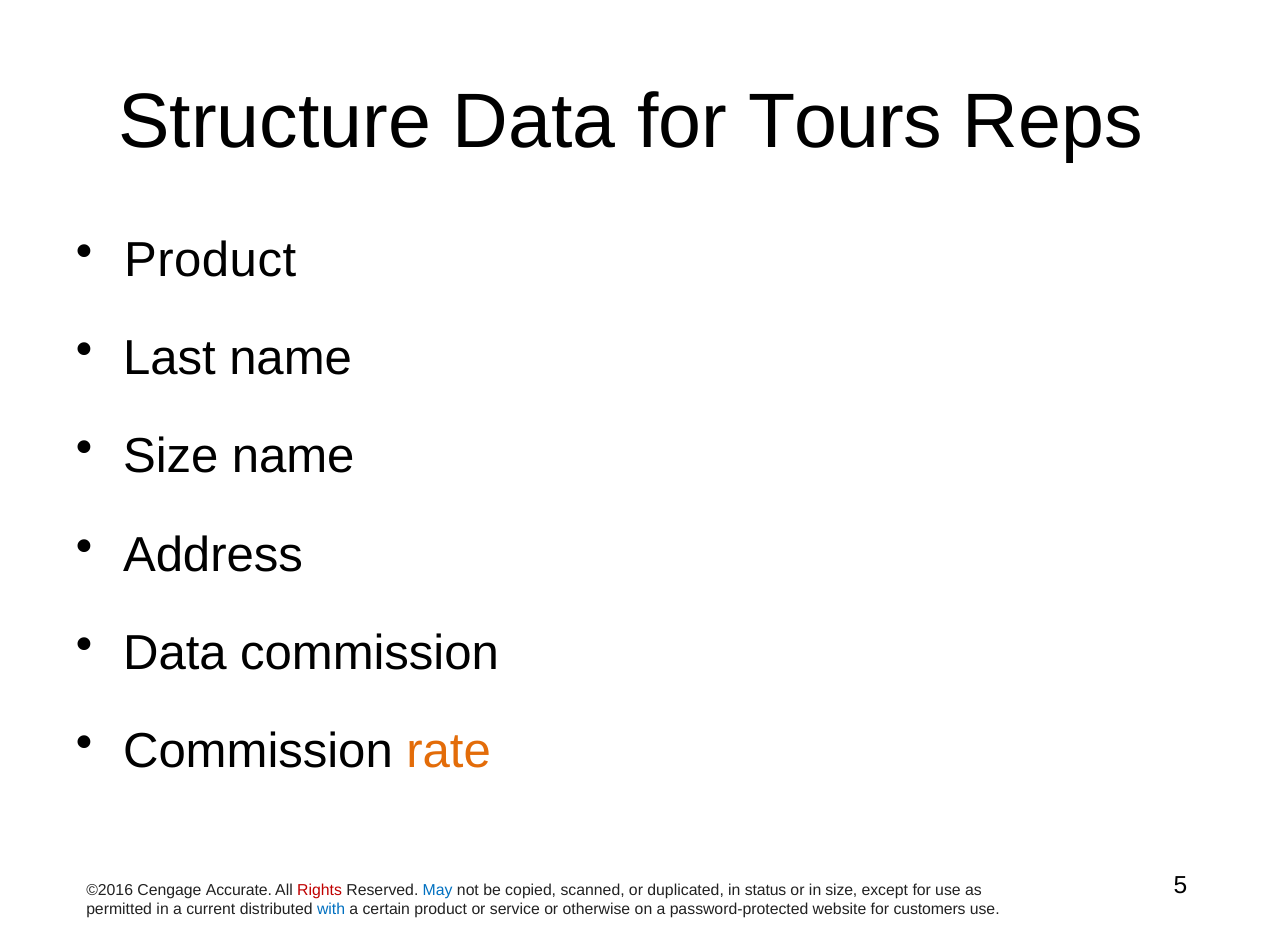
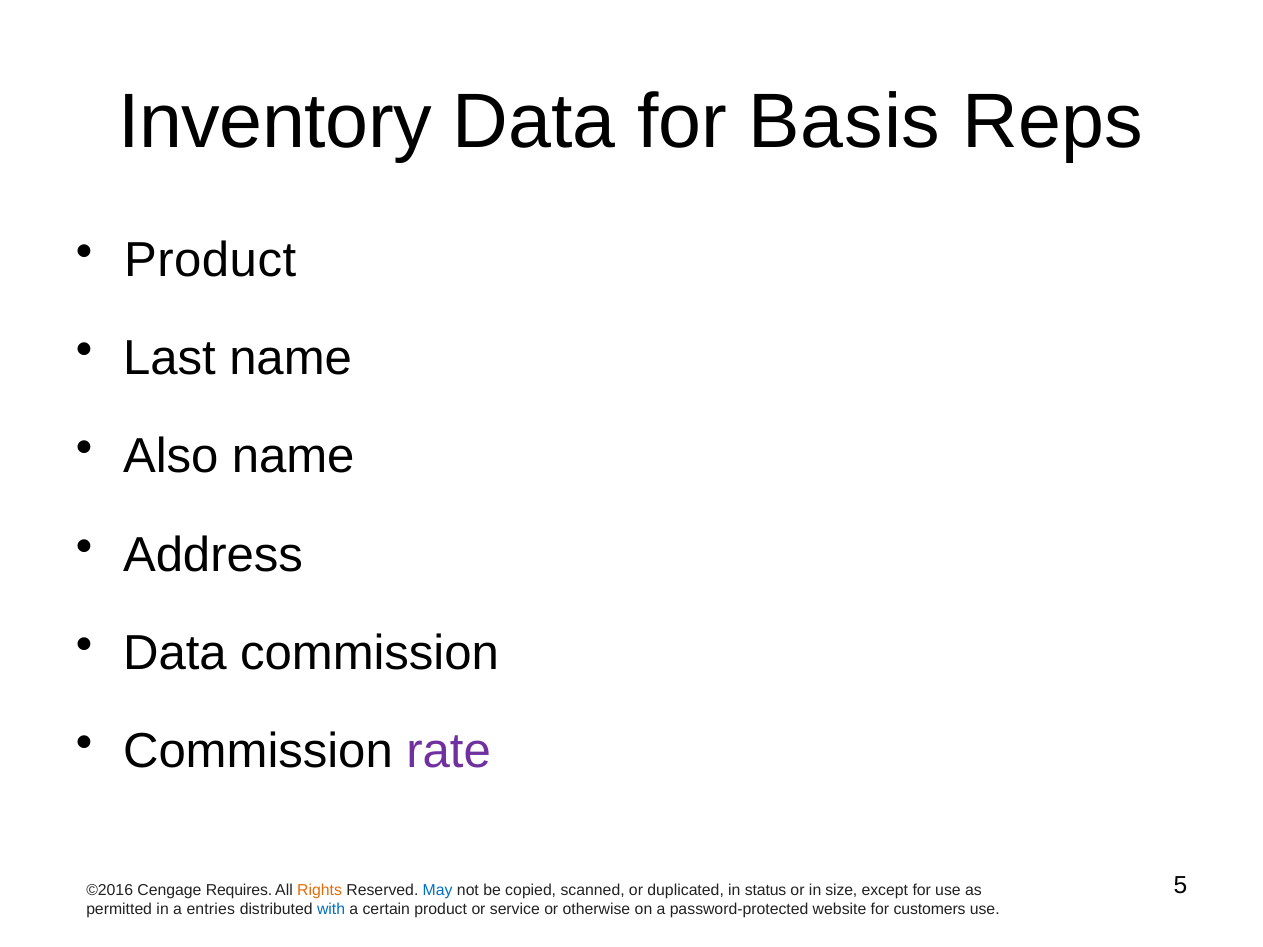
Structure: Structure -> Inventory
Tours: Tours -> Basis
Size at (171, 457): Size -> Also
rate colour: orange -> purple
Accurate: Accurate -> Requires
Rights colour: red -> orange
current: current -> entries
